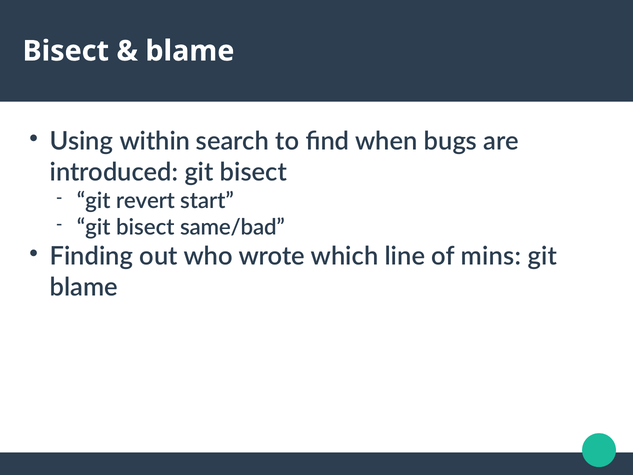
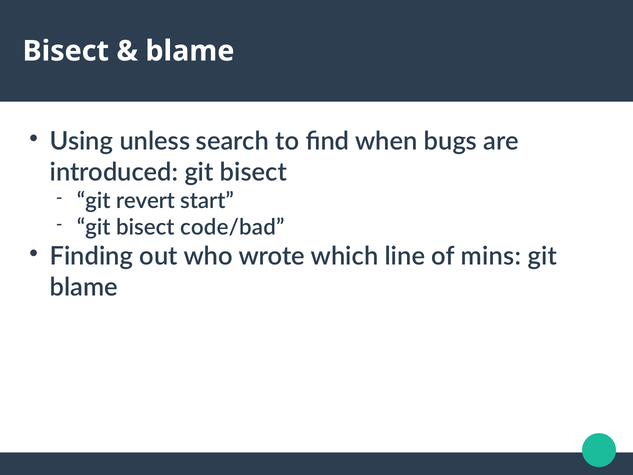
within: within -> unless
same/bad: same/bad -> code/bad
